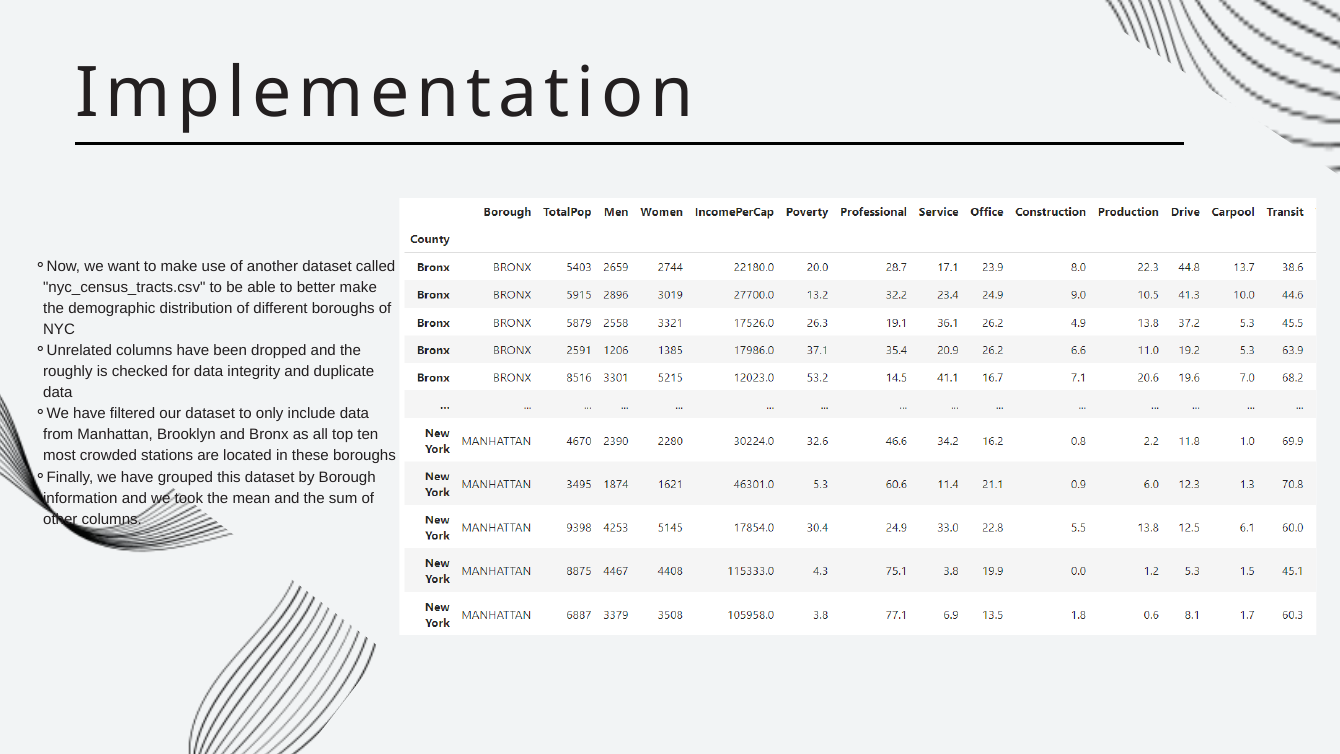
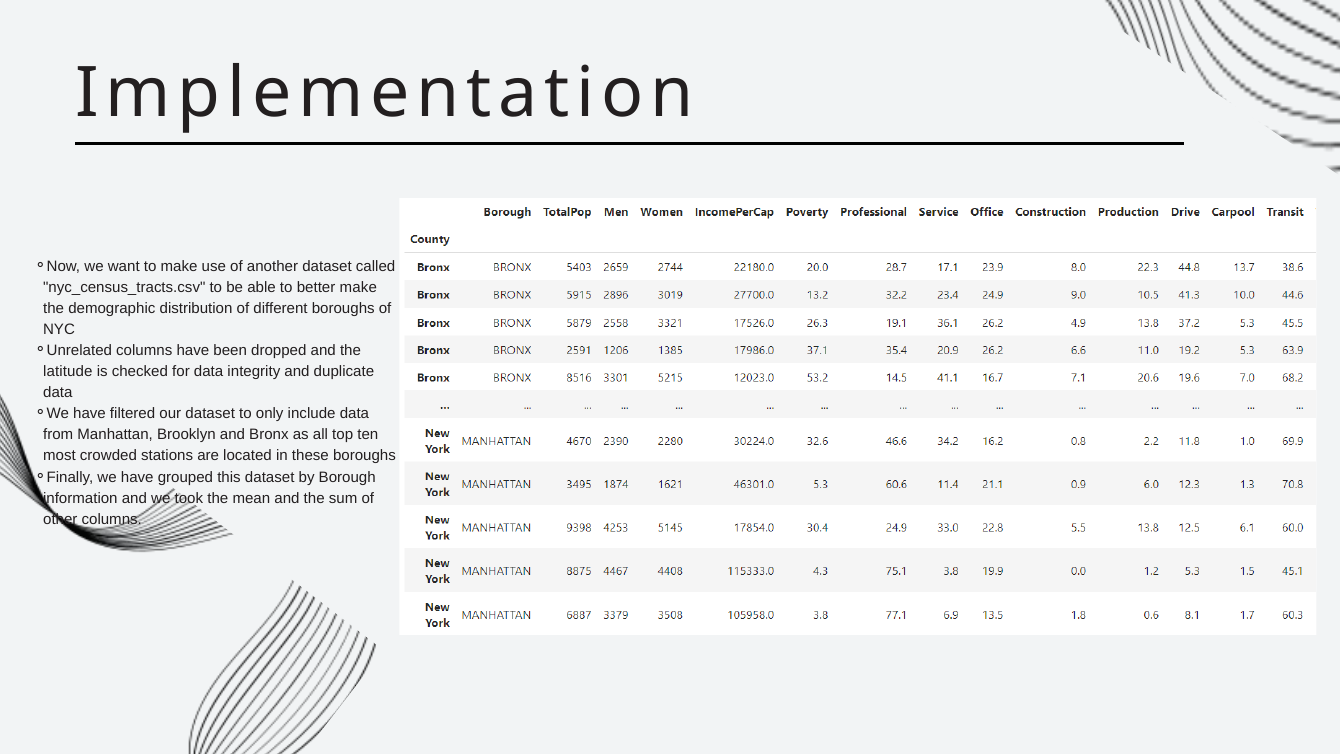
roughly: roughly -> latitude
